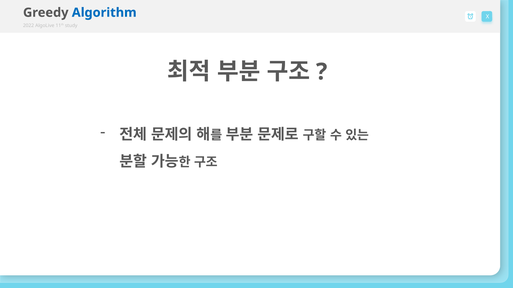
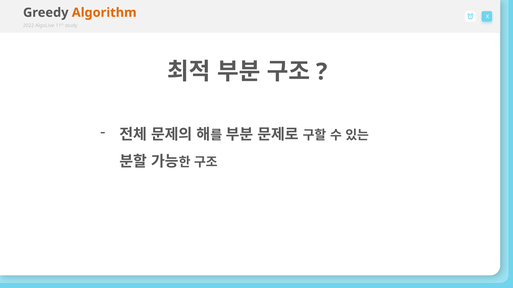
Algorithm colour: blue -> orange
